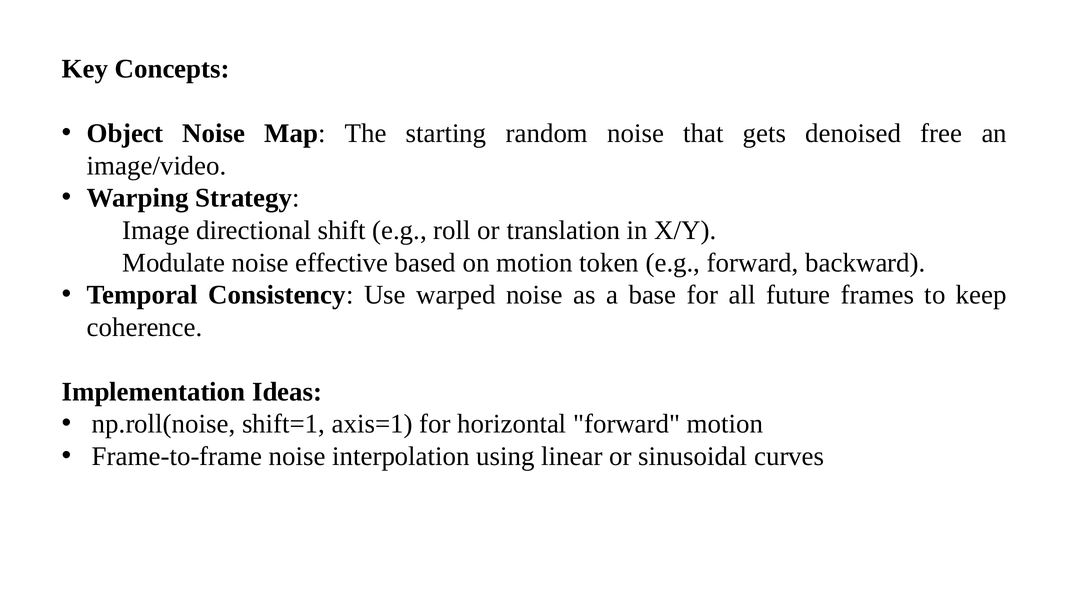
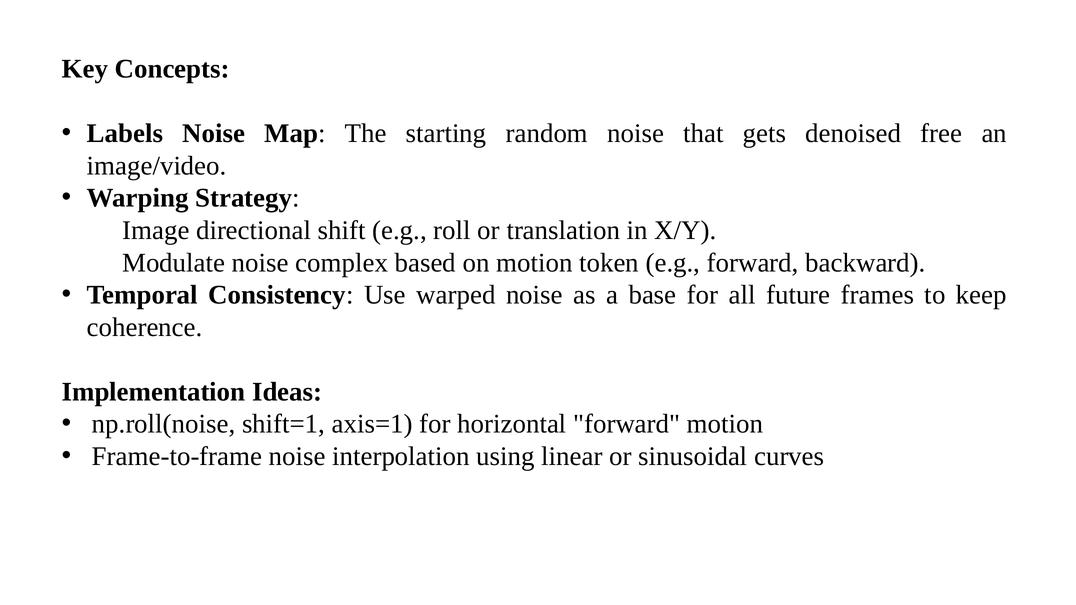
Object: Object -> Labels
effective: effective -> complex
